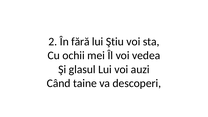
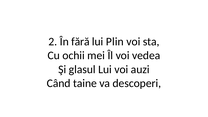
Ştiu: Ştiu -> Plin
